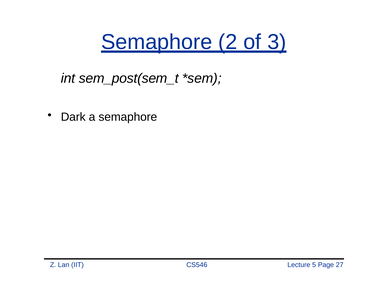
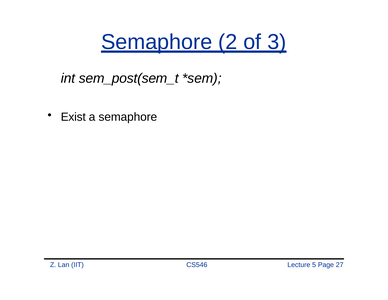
Dark: Dark -> Exist
